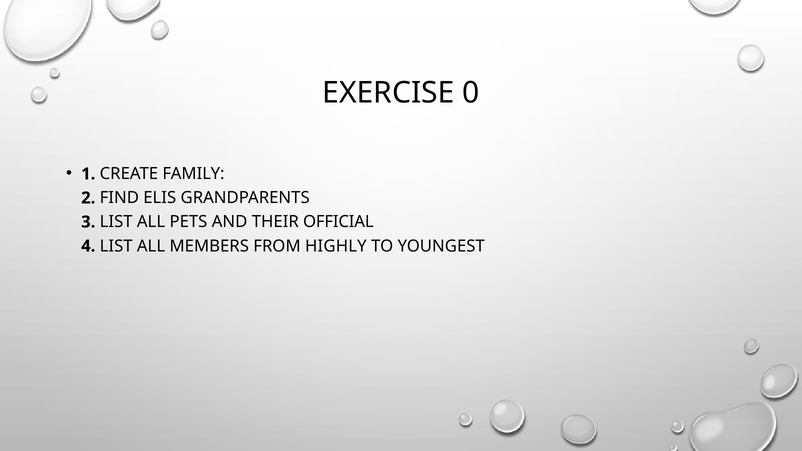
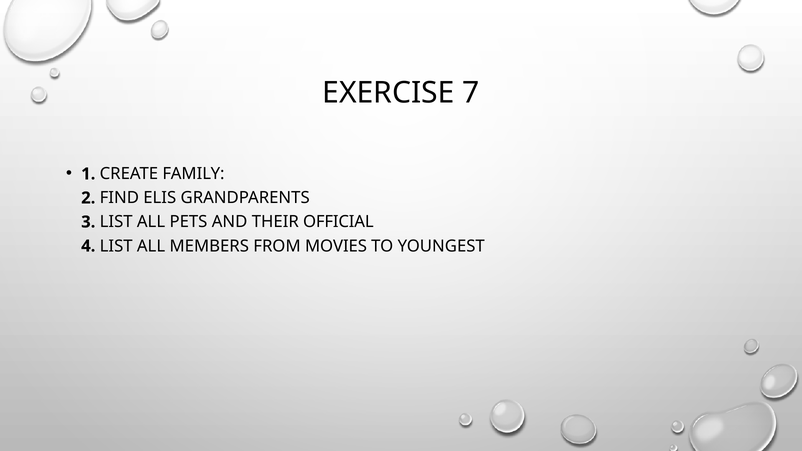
0: 0 -> 7
HIGHLY: HIGHLY -> MOVIES
